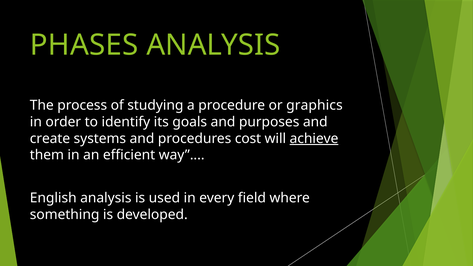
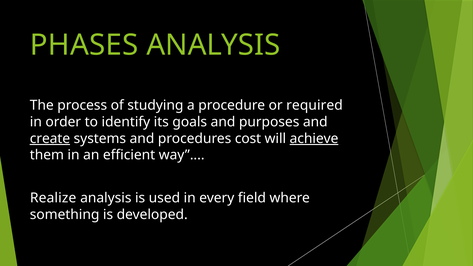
graphics: graphics -> required
create underline: none -> present
English: English -> Realize
